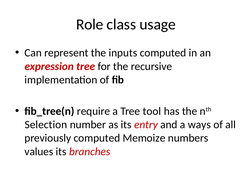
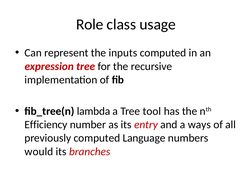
require: require -> lambda
Selection: Selection -> Efficiency
Memoize: Memoize -> Language
values: values -> would
